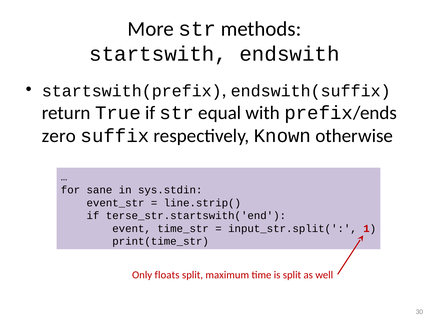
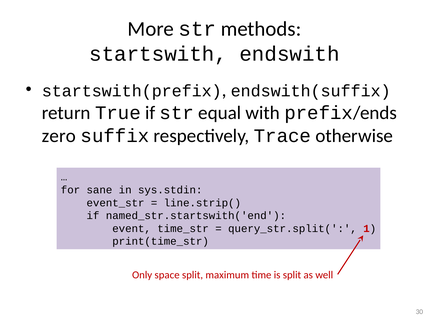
Known: Known -> Trace
terse_str.startswith('end: terse_str.startswith('end -> named_str.startswith('end
input_str.split(: input_str.split( -> query_str.split(
floats: floats -> space
